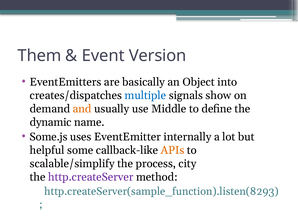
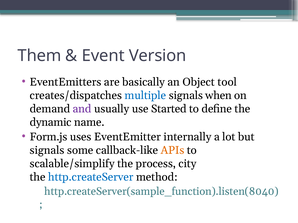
into: into -> tool
show: show -> when
and colour: orange -> purple
Middle: Middle -> Started
Some.js: Some.js -> Form.js
helpful at (47, 151): helpful -> signals
http.createServer colour: purple -> blue
http.createServer(sample_function).listen(8293: http.createServer(sample_function).listen(8293 -> http.createServer(sample_function).listen(8040
